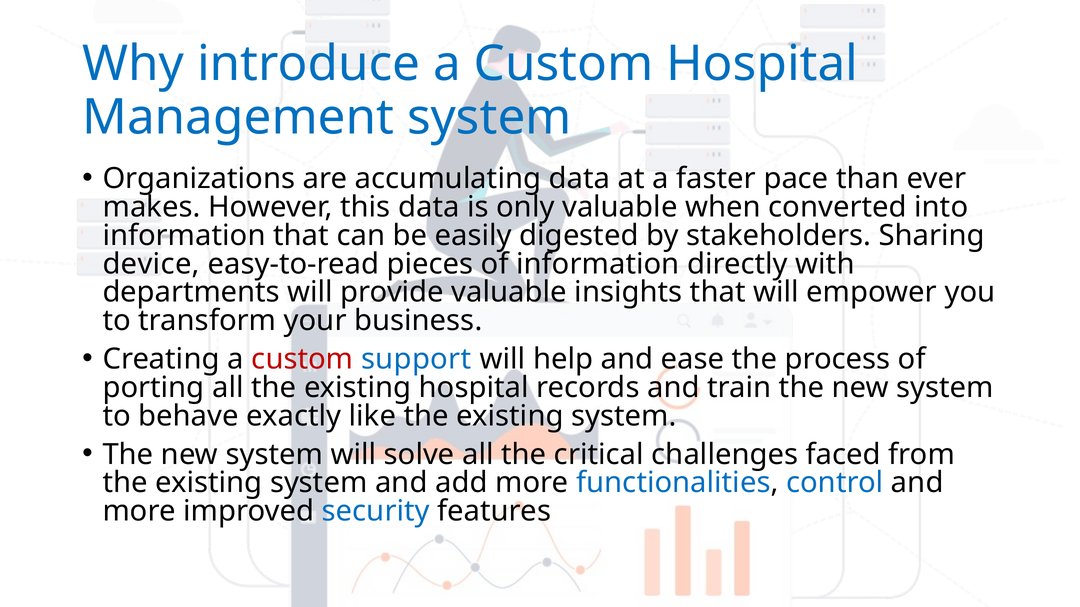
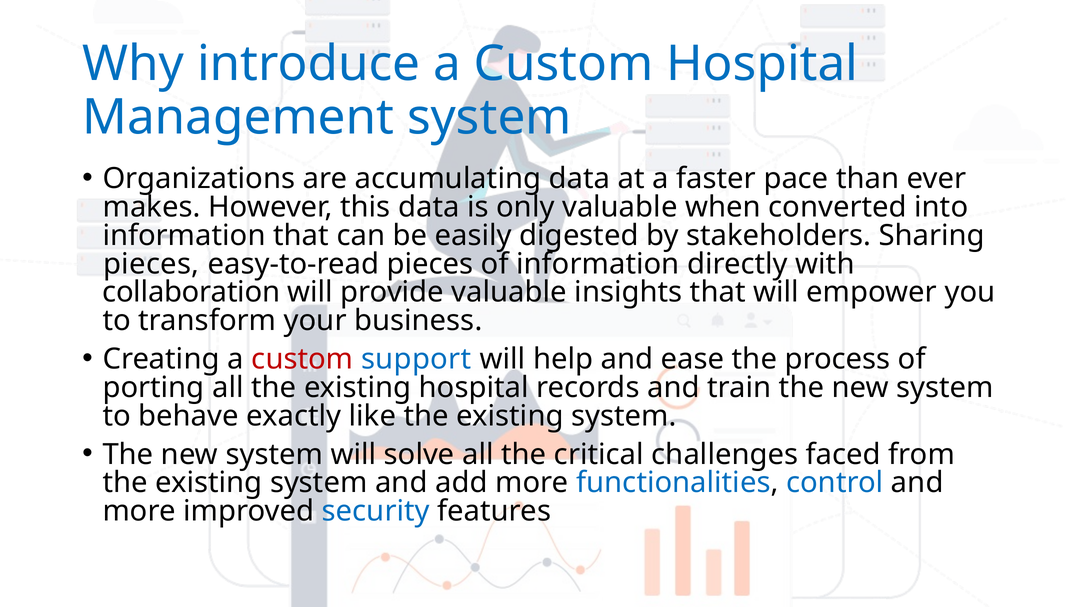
device at (151, 264): device -> pieces
departments: departments -> collaboration
